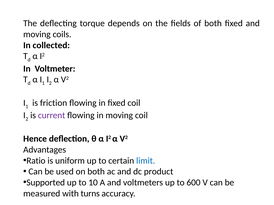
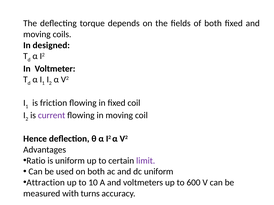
collected: collected -> designed
limit colour: blue -> purple
dc product: product -> uniform
Supported: Supported -> Attraction
